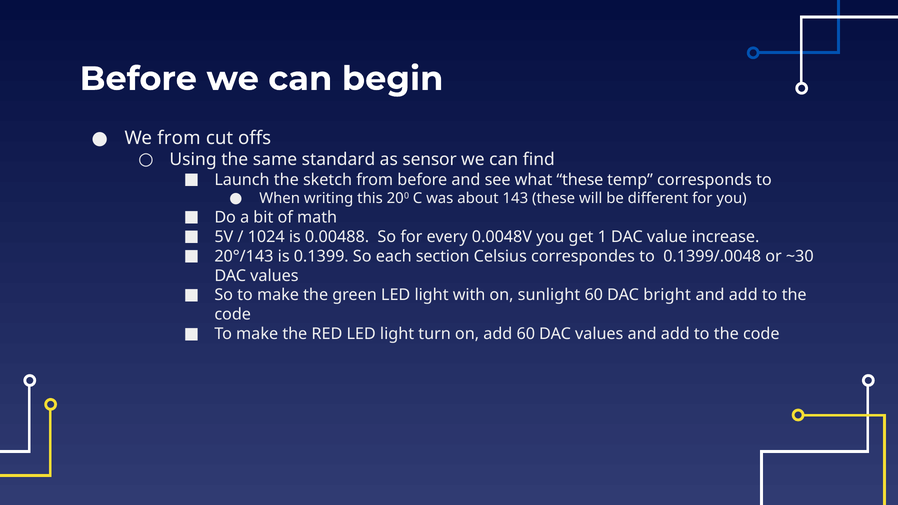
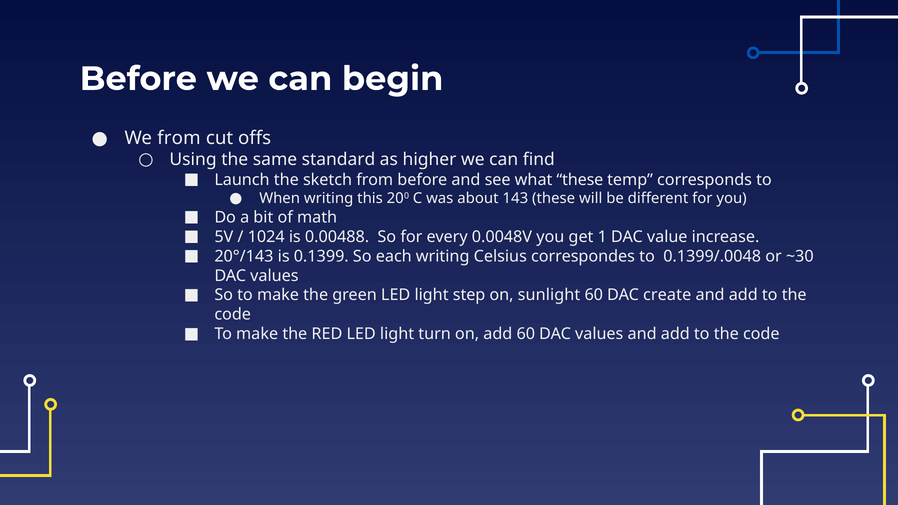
sensor: sensor -> higher
each section: section -> writing
with: with -> step
bright: bright -> create
